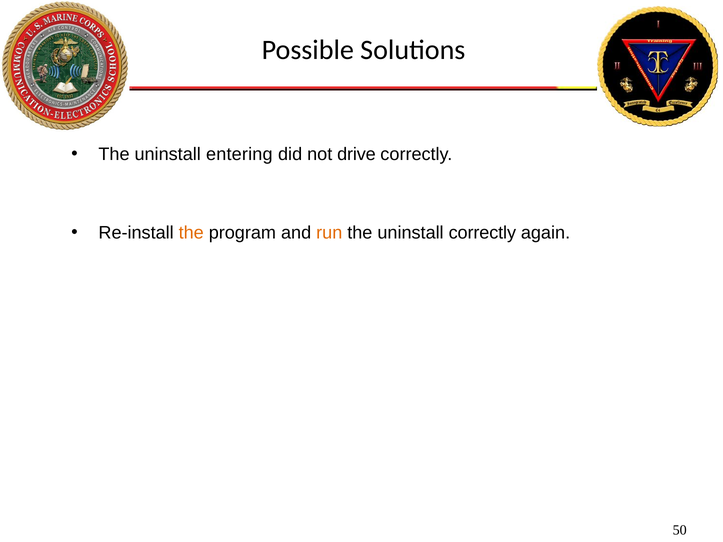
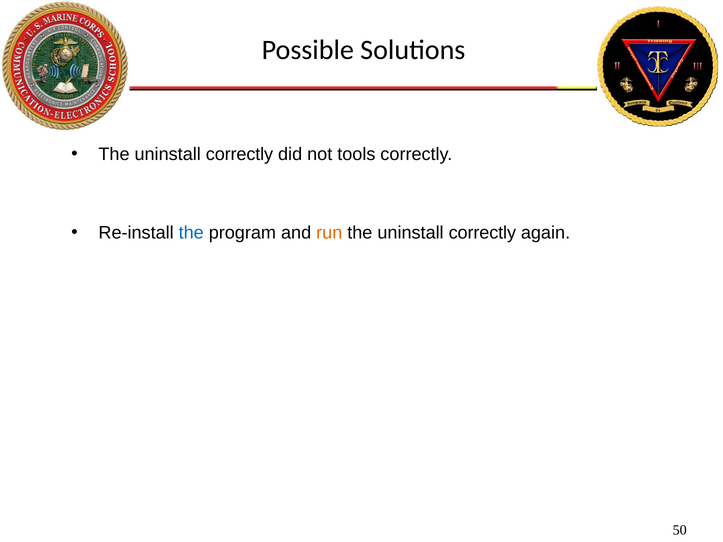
entering at (239, 154): entering -> correctly
drive: drive -> tools
the at (191, 233) colour: orange -> blue
